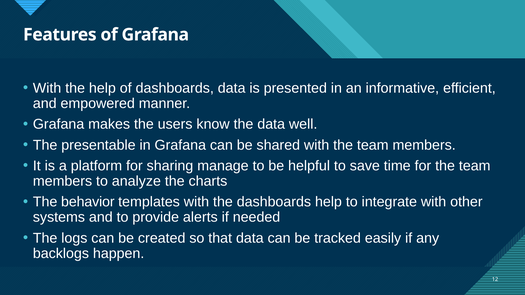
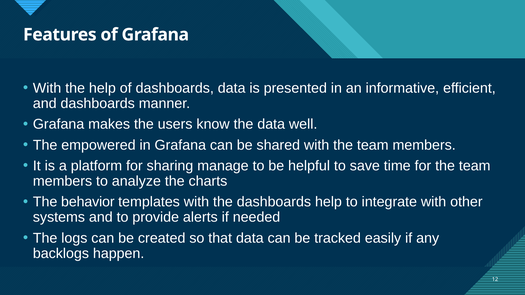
and empowered: empowered -> dashboards
presentable: presentable -> empowered
